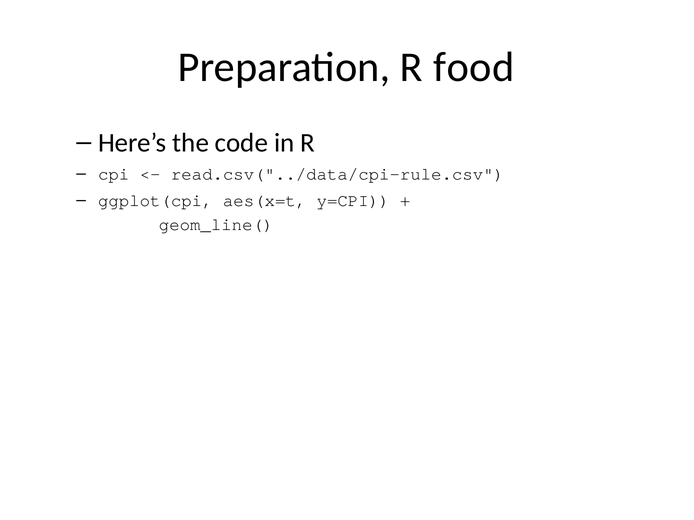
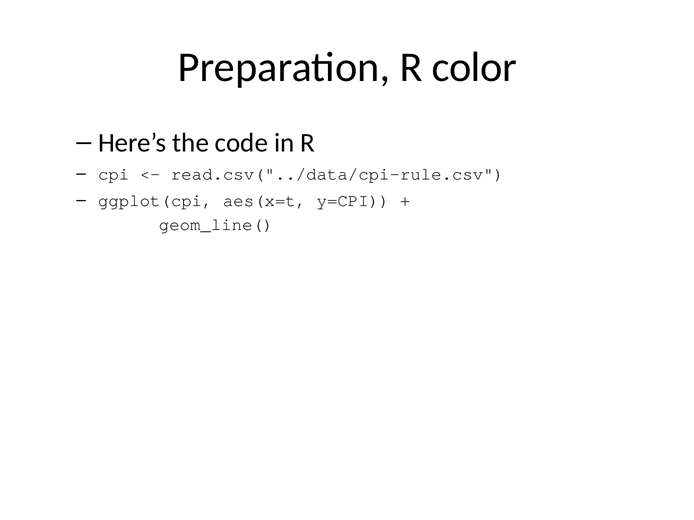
food: food -> color
